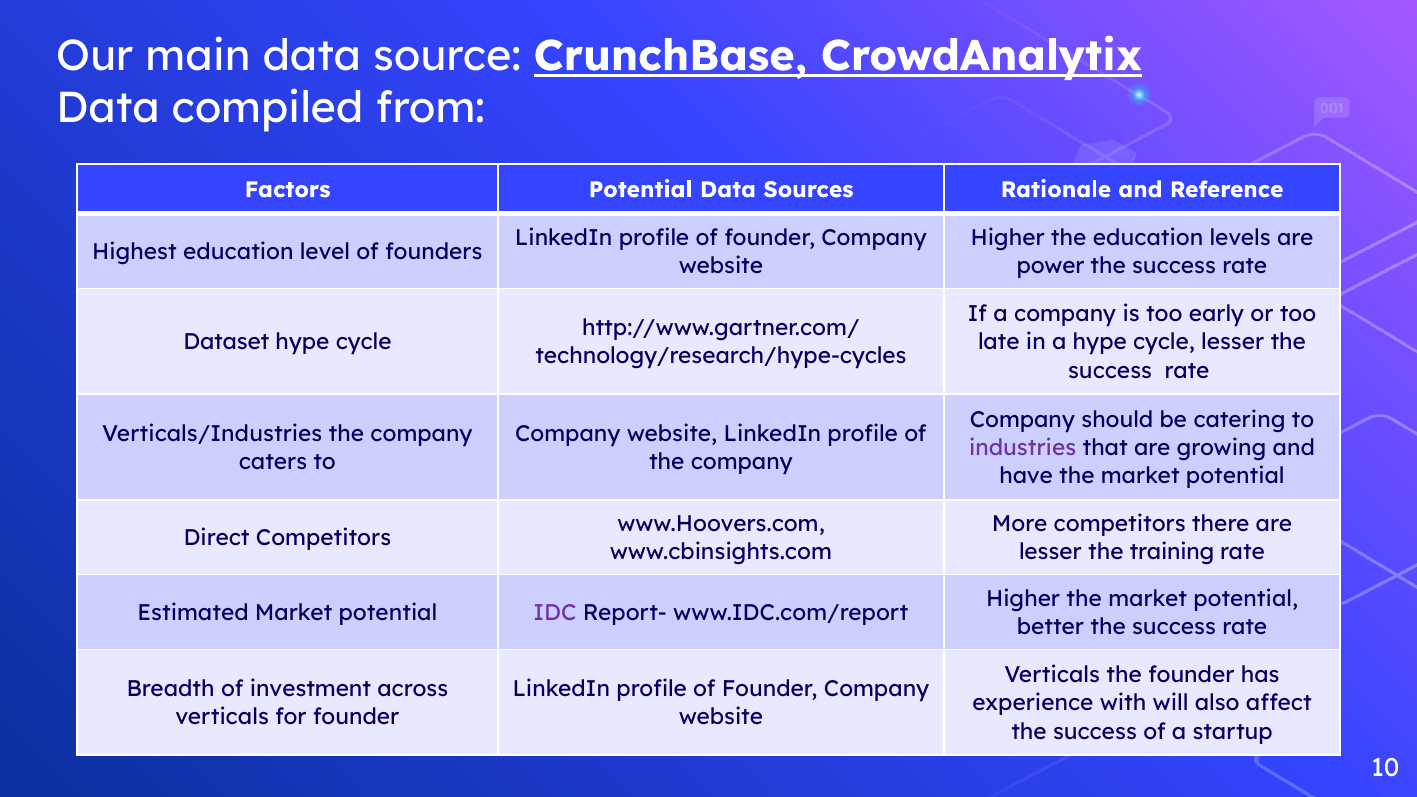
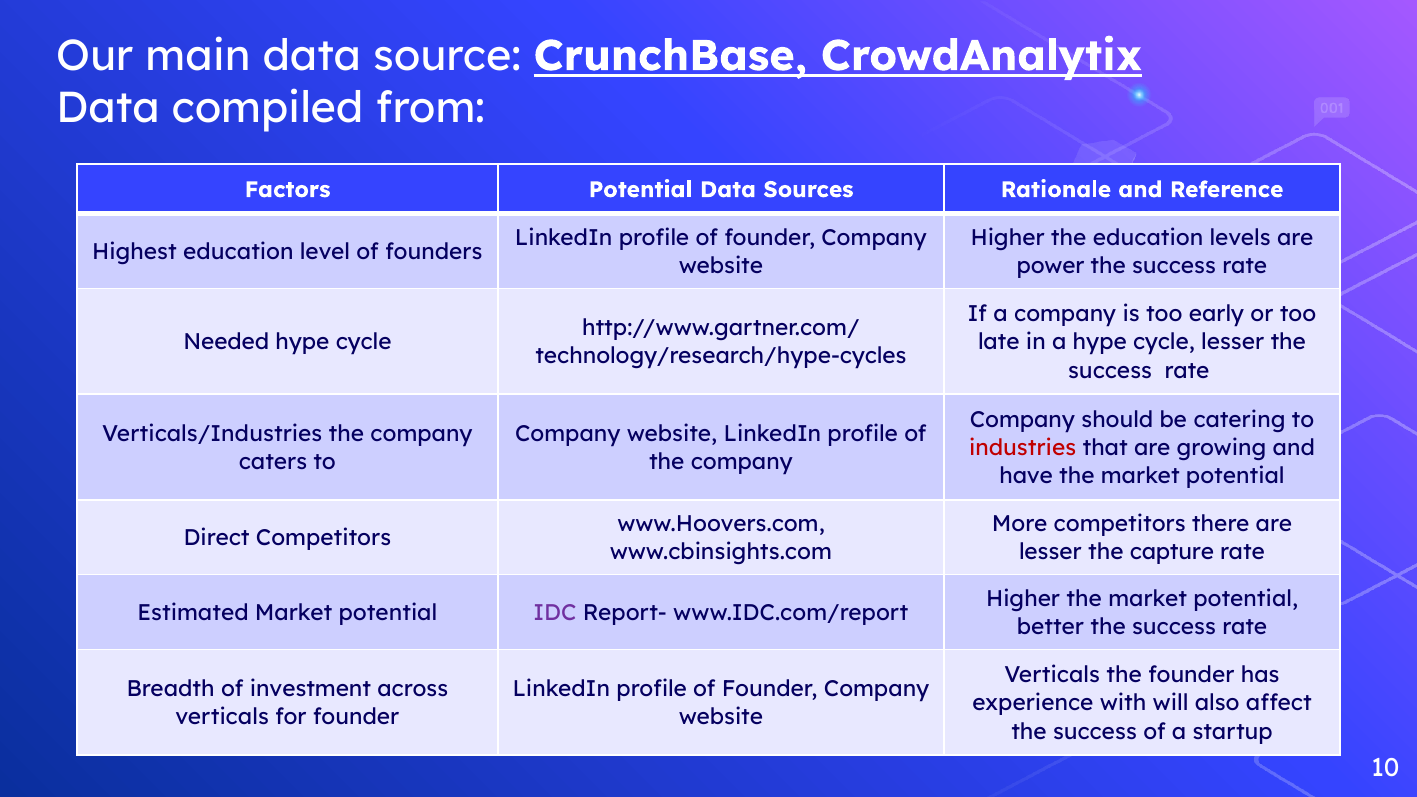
Dataset: Dataset -> Needed
industries colour: purple -> red
training: training -> capture
